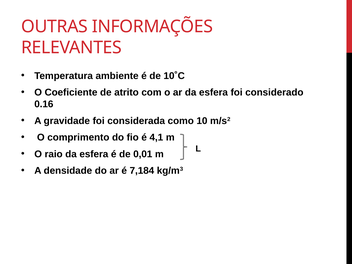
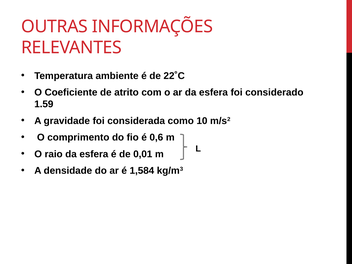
10˚C: 10˚C -> 22˚C
0.16: 0.16 -> 1.59
4,1: 4,1 -> 0,6
7,184: 7,184 -> 1,584
